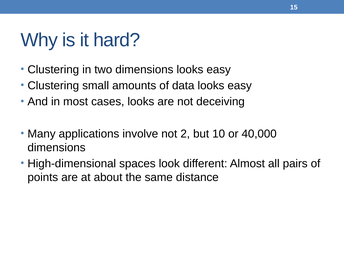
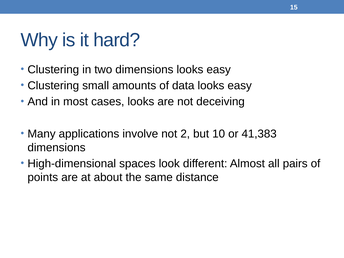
40,000: 40,000 -> 41,383
